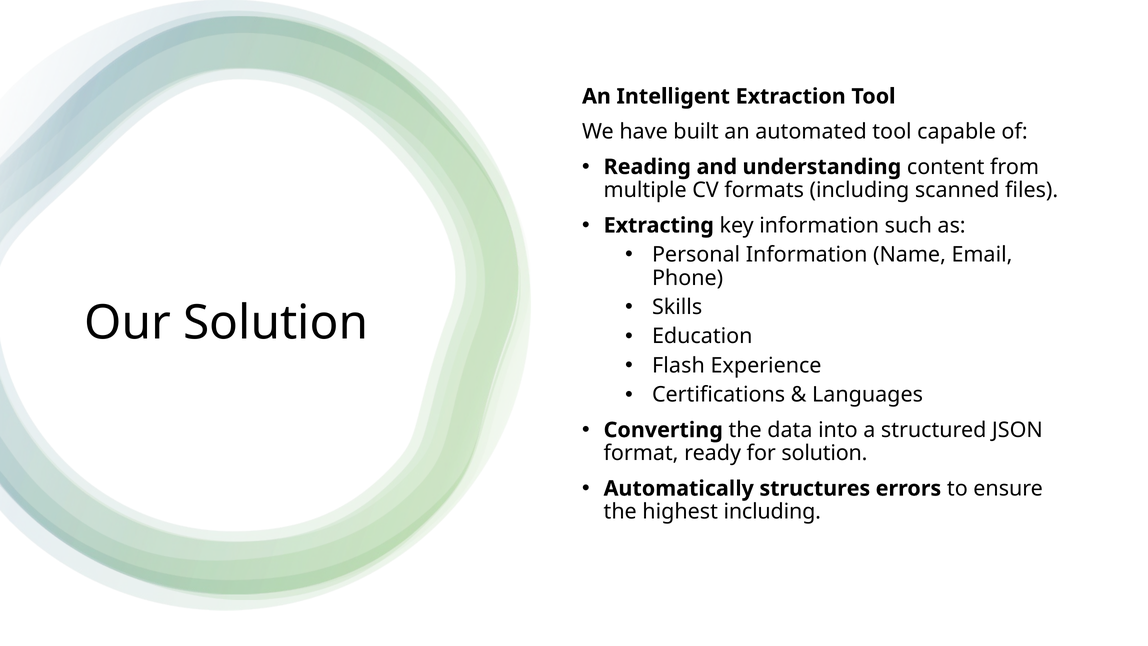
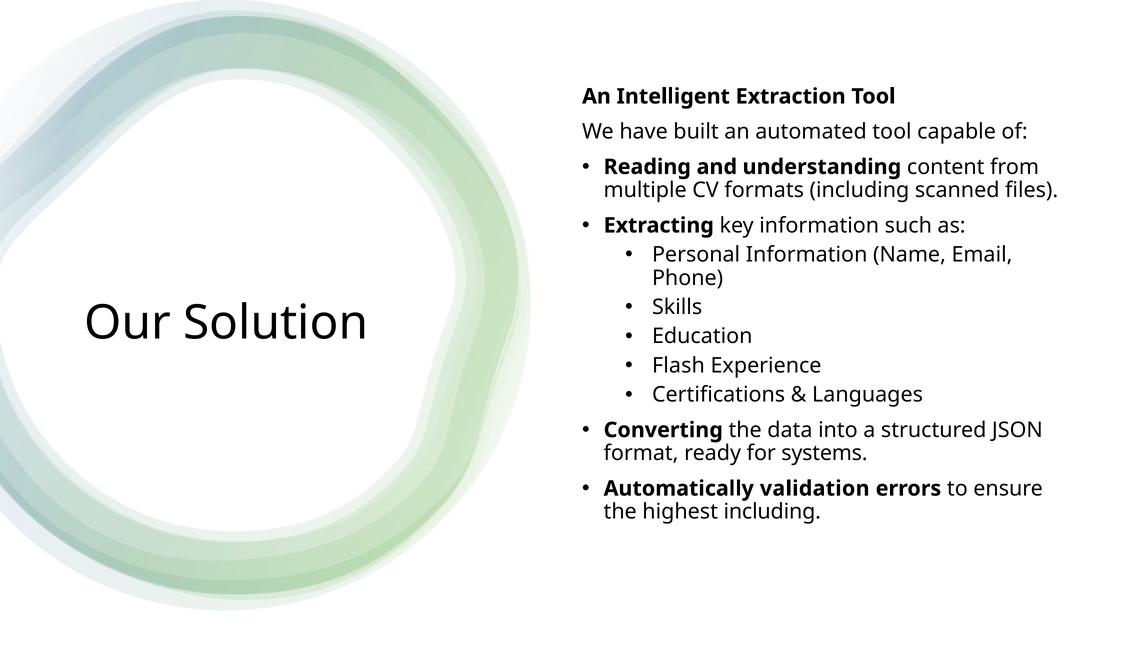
for solution: solution -> systems
structures: structures -> validation
